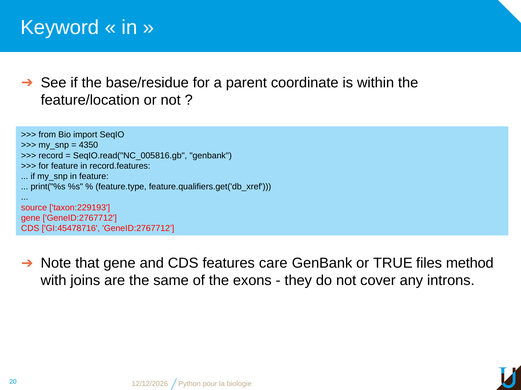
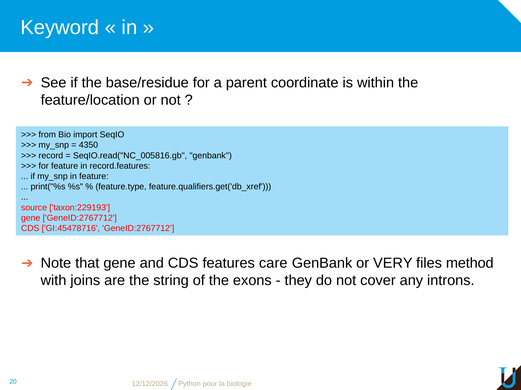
TRUE: TRUE -> VERY
same: same -> string
